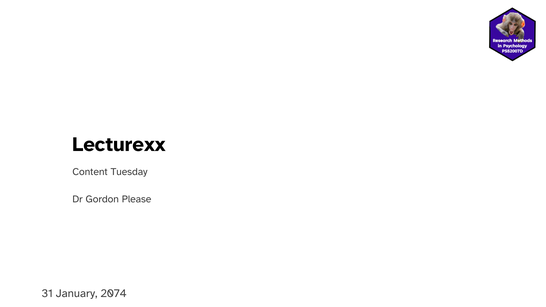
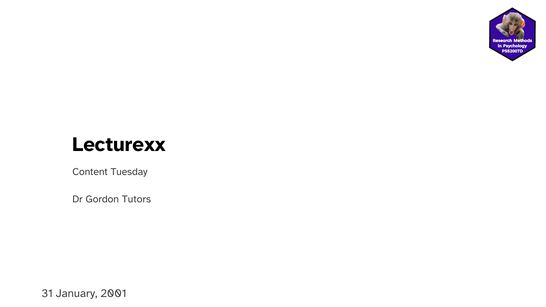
Please: Please -> Tutors
2074: 2074 -> 2001
